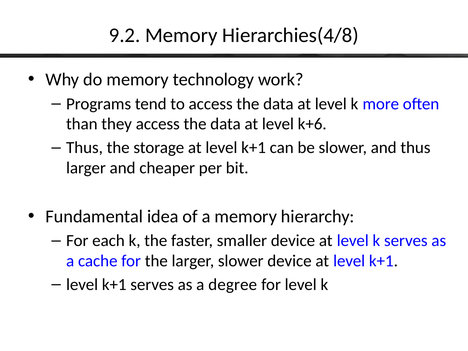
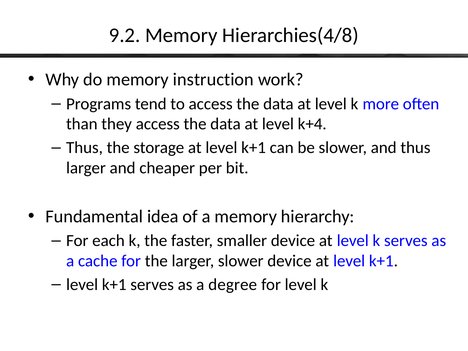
technology: technology -> instruction
k+6: k+6 -> k+4
